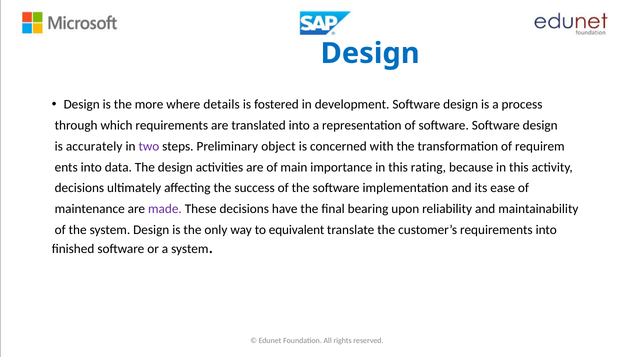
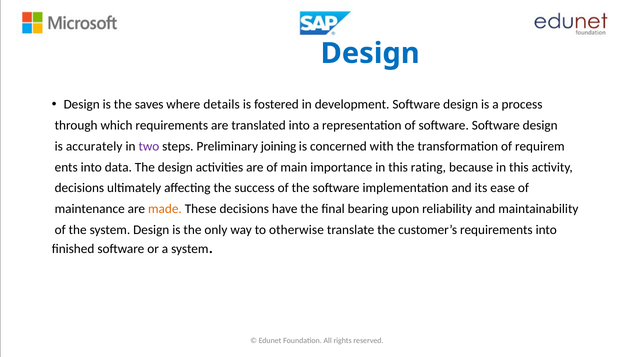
more: more -> saves
object: object -> joining
made colour: purple -> orange
equivalent: equivalent -> otherwise
